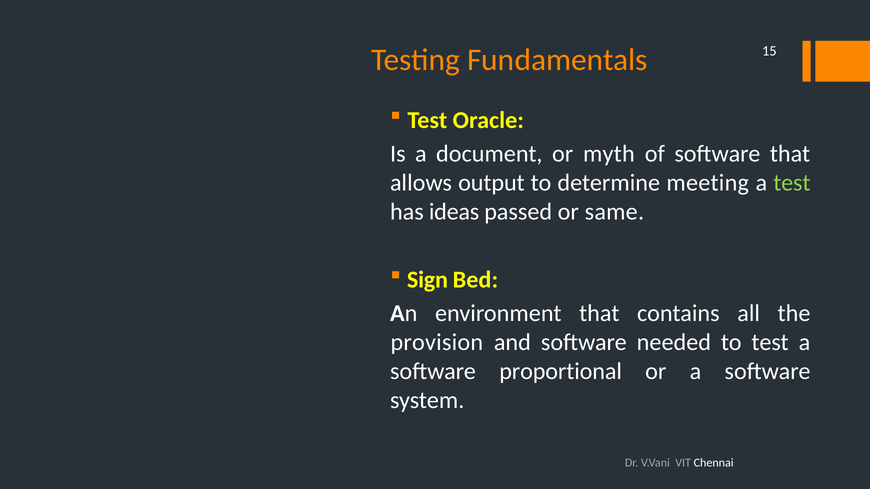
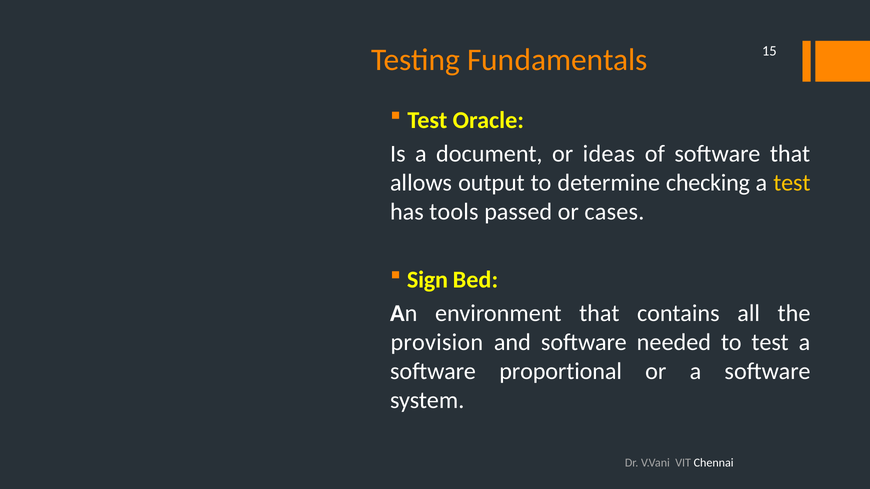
myth: myth -> ideas
meeting: meeting -> checking
test at (792, 183) colour: light green -> yellow
ideas: ideas -> tools
same: same -> cases
